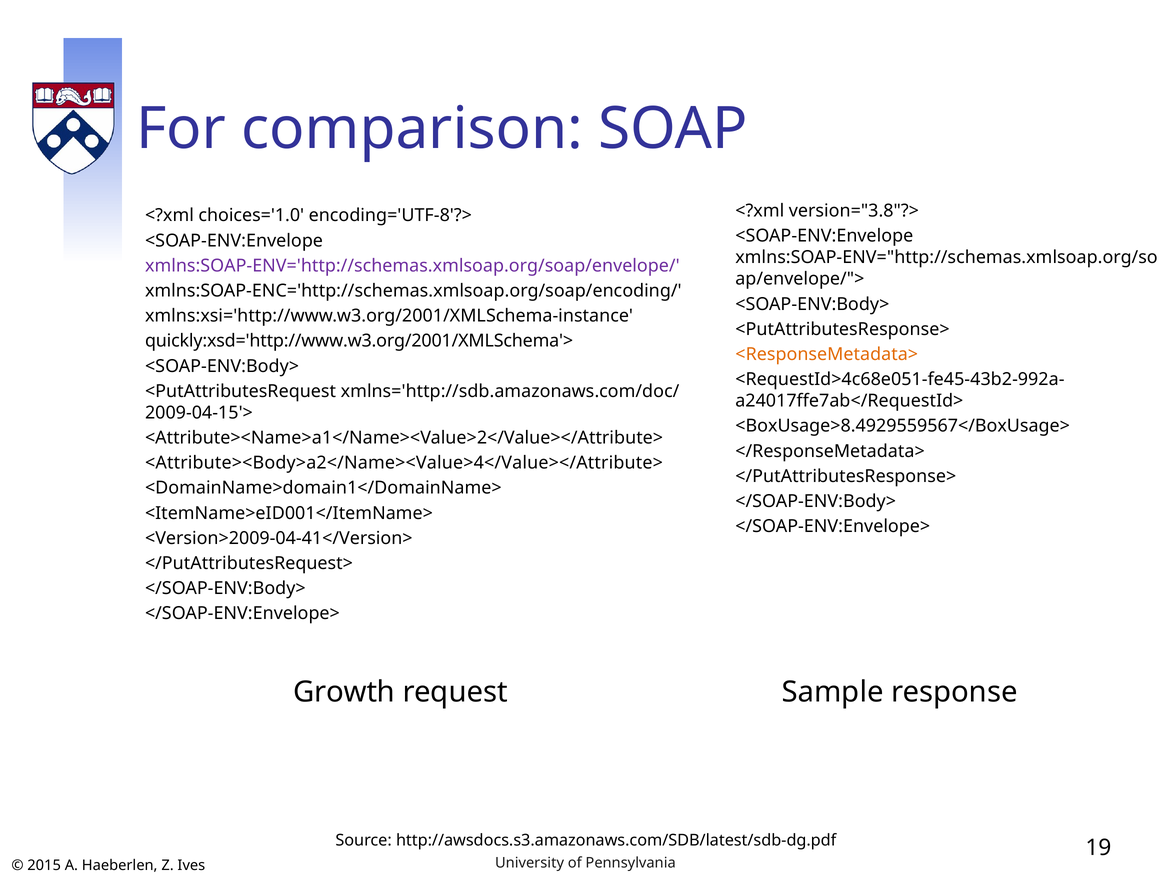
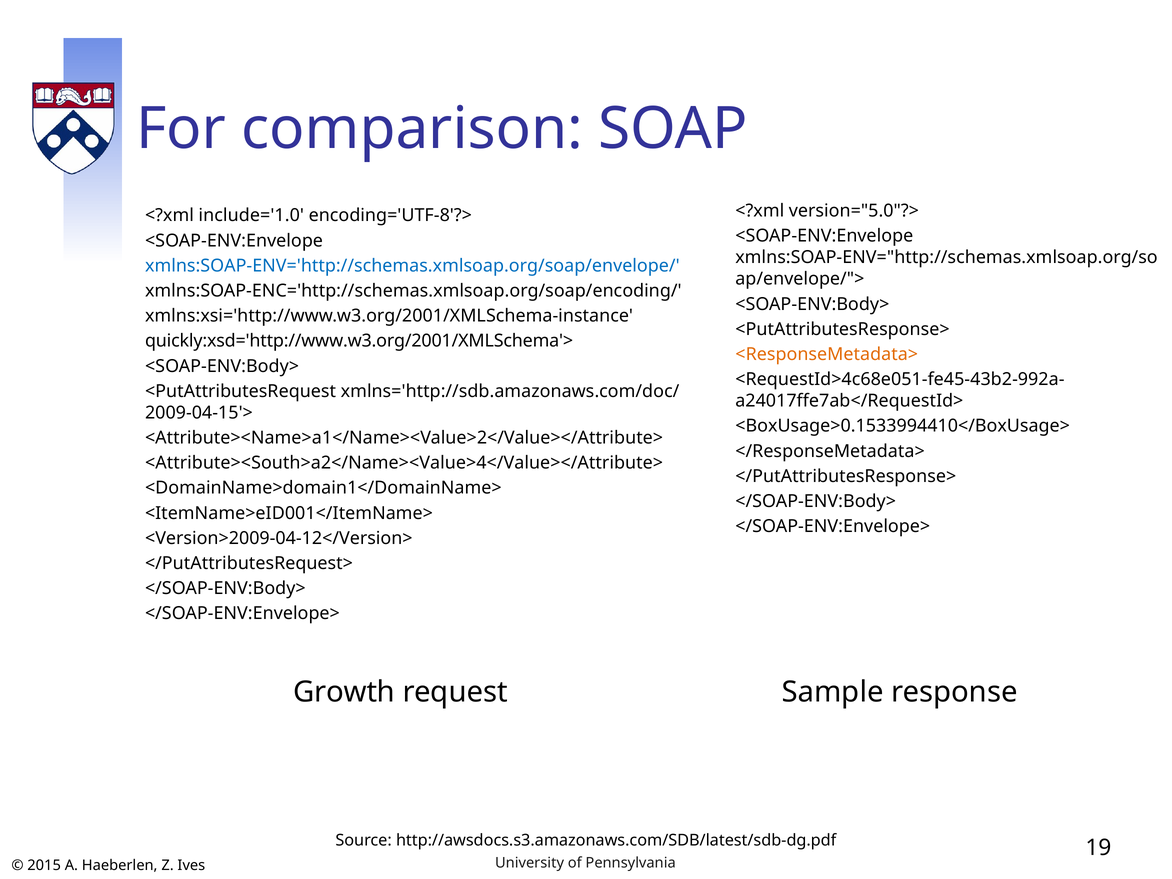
version="3.8"?>: version="3.8"?> -> version="5.0"?>
choices='1.0: choices='1.0 -> include='1.0
xmlns:SOAP-ENV='http://schemas.xmlsoap.org/soap/envelope/ colour: purple -> blue
<BoxUsage>8.4929559567</BoxUsage>: <BoxUsage>8.4929559567</BoxUsage> -> <BoxUsage>0.1533994410</BoxUsage>
<Attribute><Body>a2</Name><Value>4</Value></Attribute>: <Attribute><Body>a2</Name><Value>4</Value></Attribute> -> <Attribute><South>a2</Name><Value>4</Value></Attribute>
<Version>2009-04-41</Version>: <Version>2009-04-41</Version> -> <Version>2009-04-12</Version>
